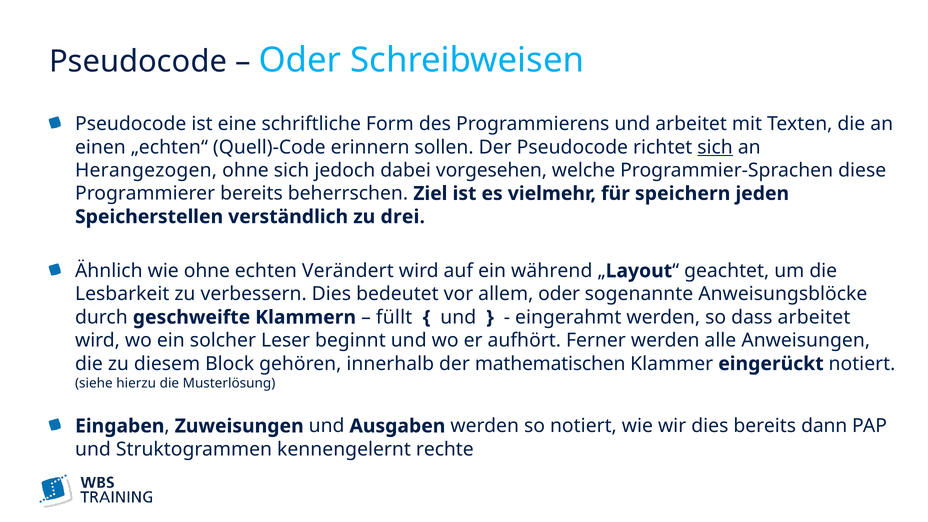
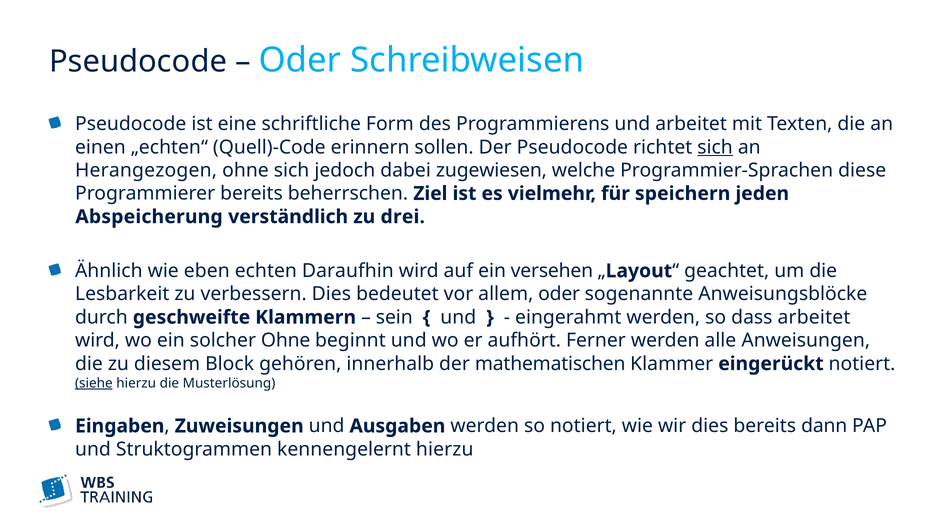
vorgesehen: vorgesehen -> zugewiesen
Speicherstellen: Speicherstellen -> Abspeicherung
wie ohne: ohne -> eben
Verändert: Verändert -> Daraufhin
während: während -> versehen
füllt: füllt -> sein
solcher Leser: Leser -> Ohne
siehe underline: none -> present
kennengelernt rechte: rechte -> hierzu
